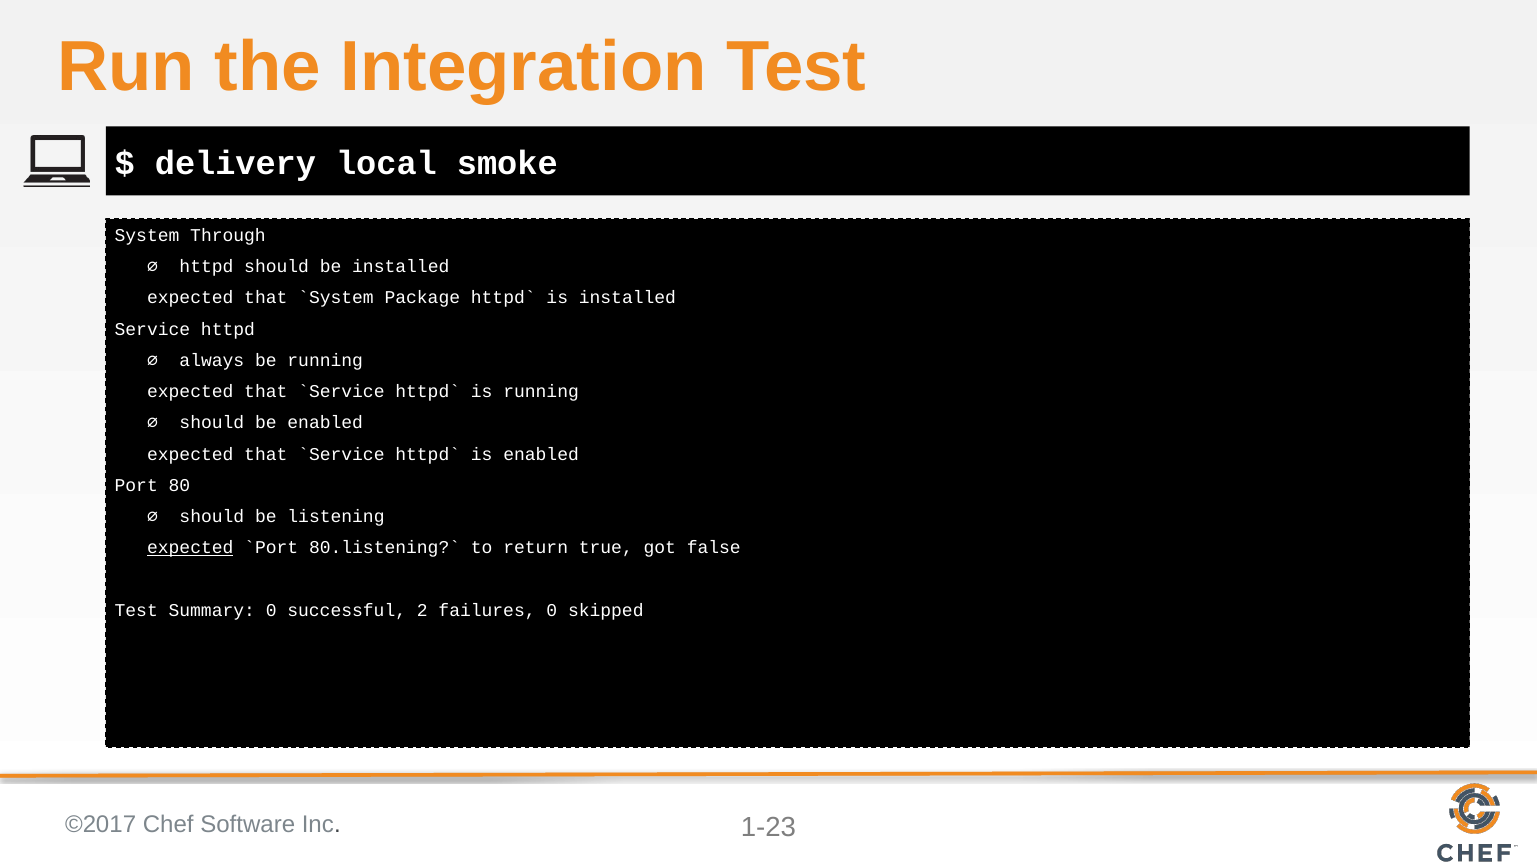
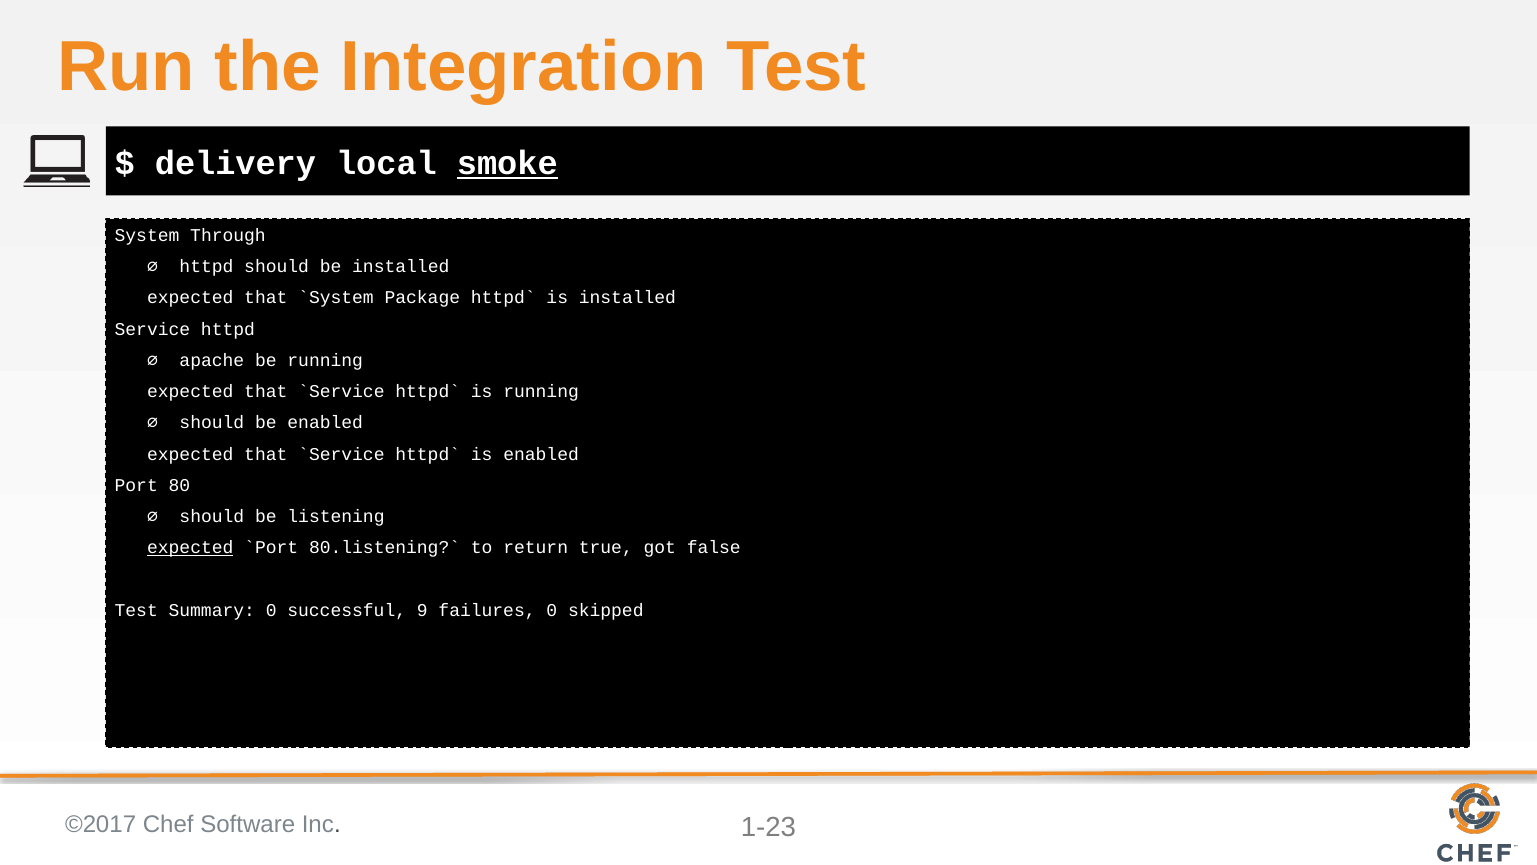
smoke underline: none -> present
always: always -> apache
2: 2 -> 9
